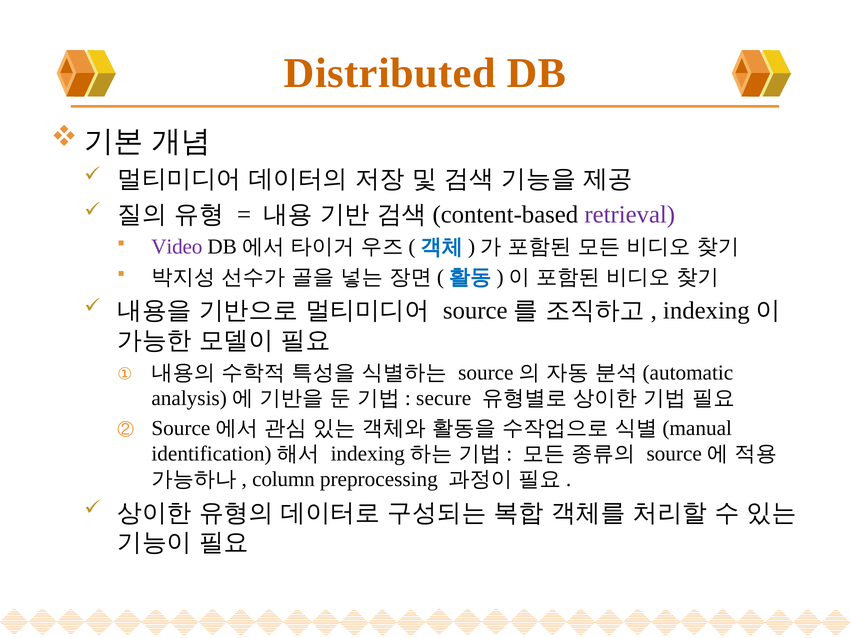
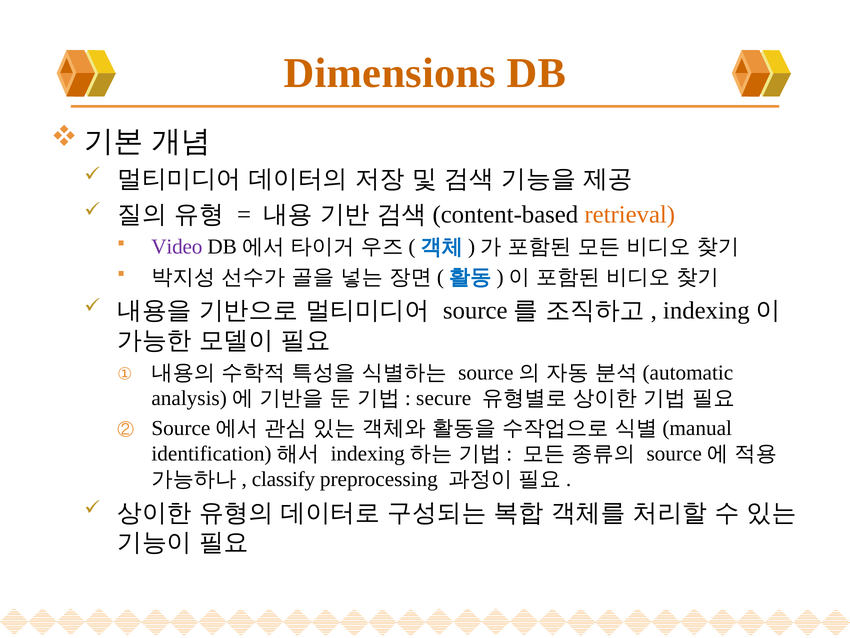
Distributed: Distributed -> Dimensions
retrieval colour: purple -> orange
column: column -> classify
